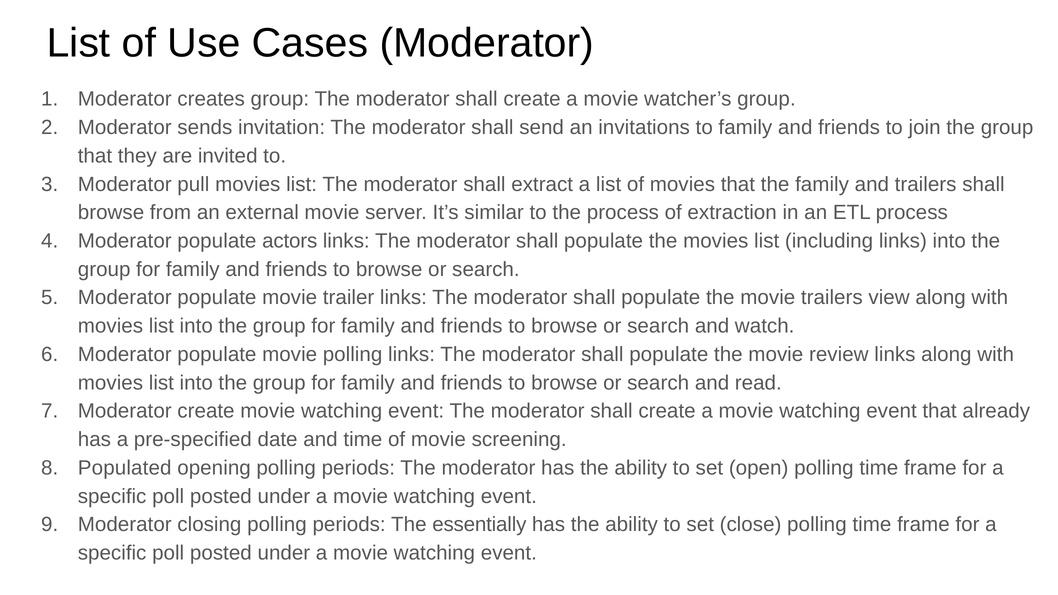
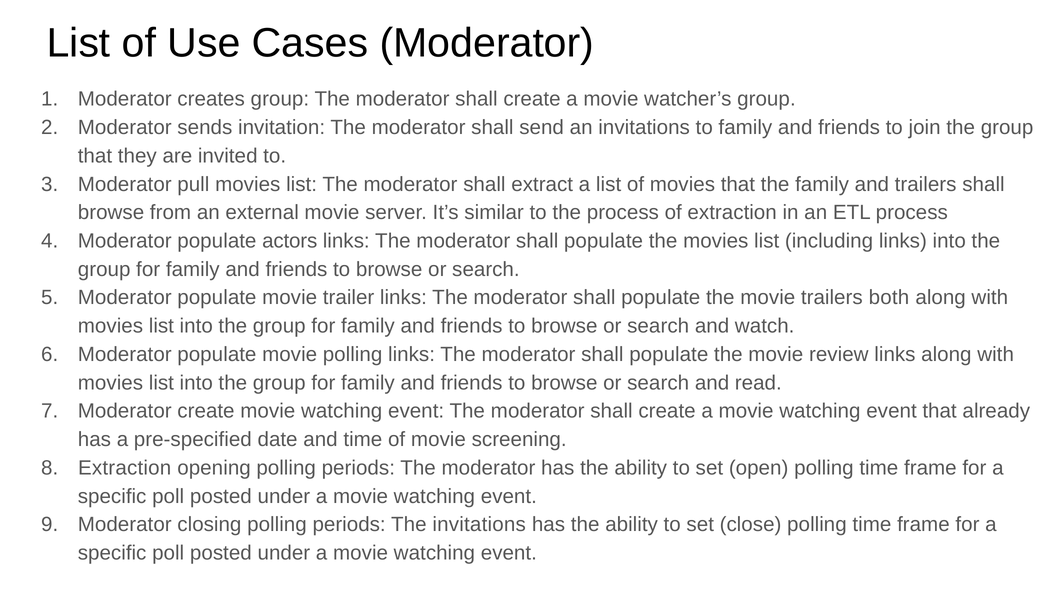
view: view -> both
Populated at (125, 468): Populated -> Extraction
The essentially: essentially -> invitations
